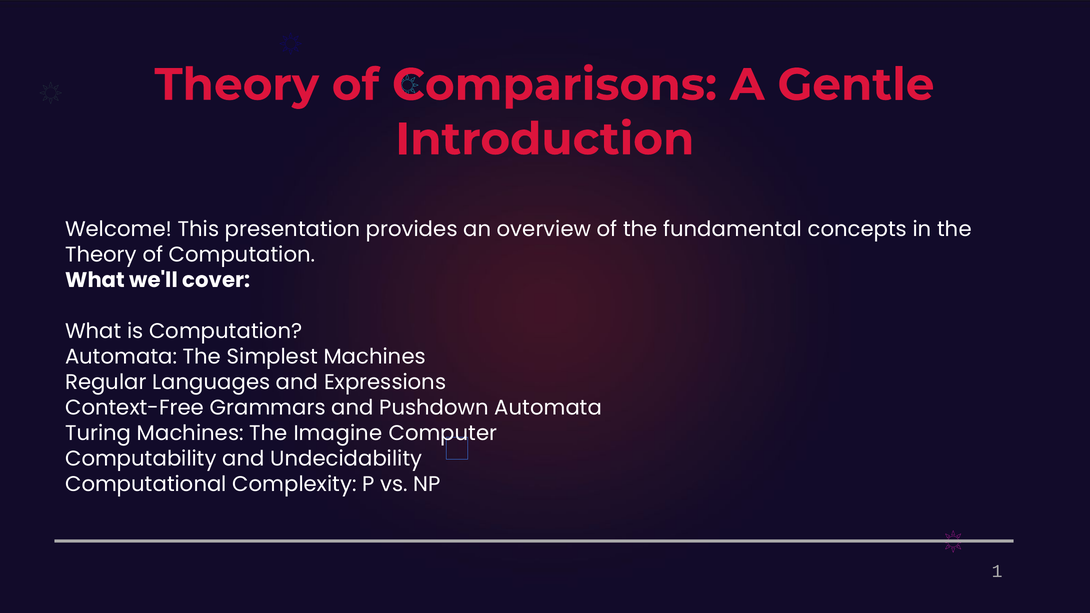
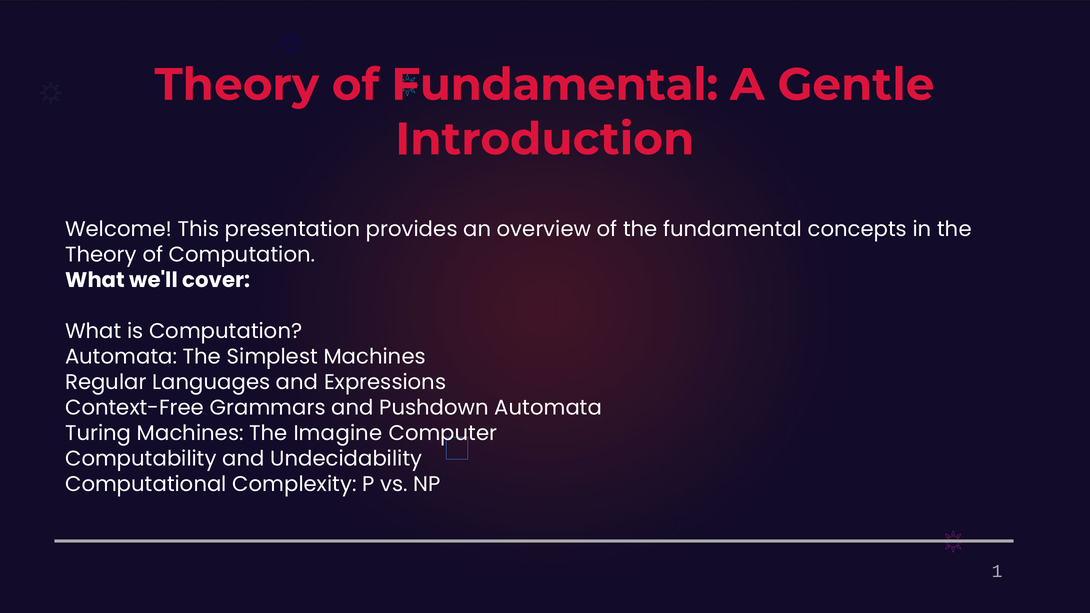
of Comparisons: Comparisons -> Fundamental
